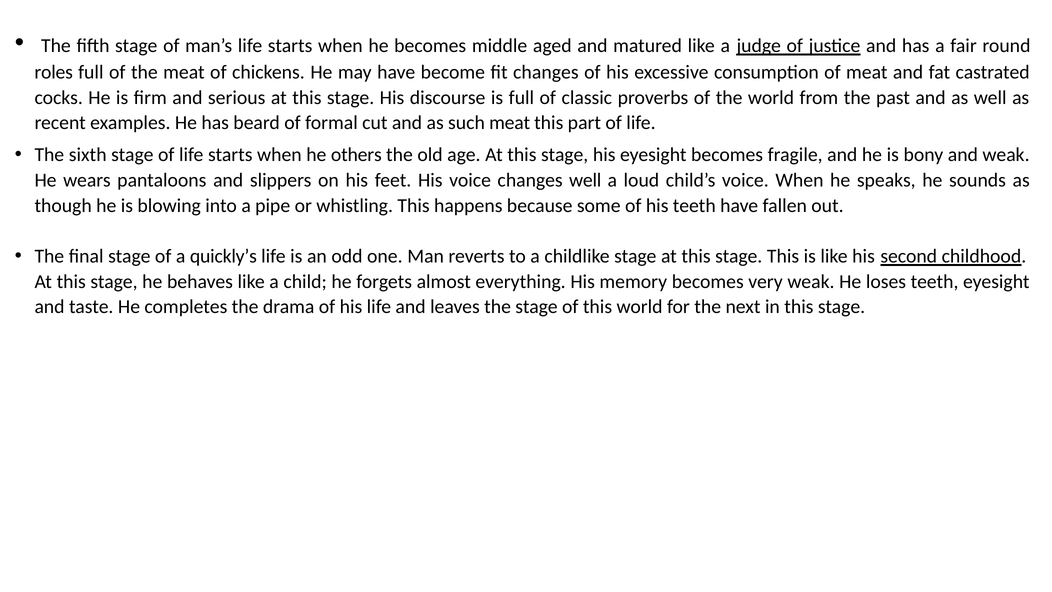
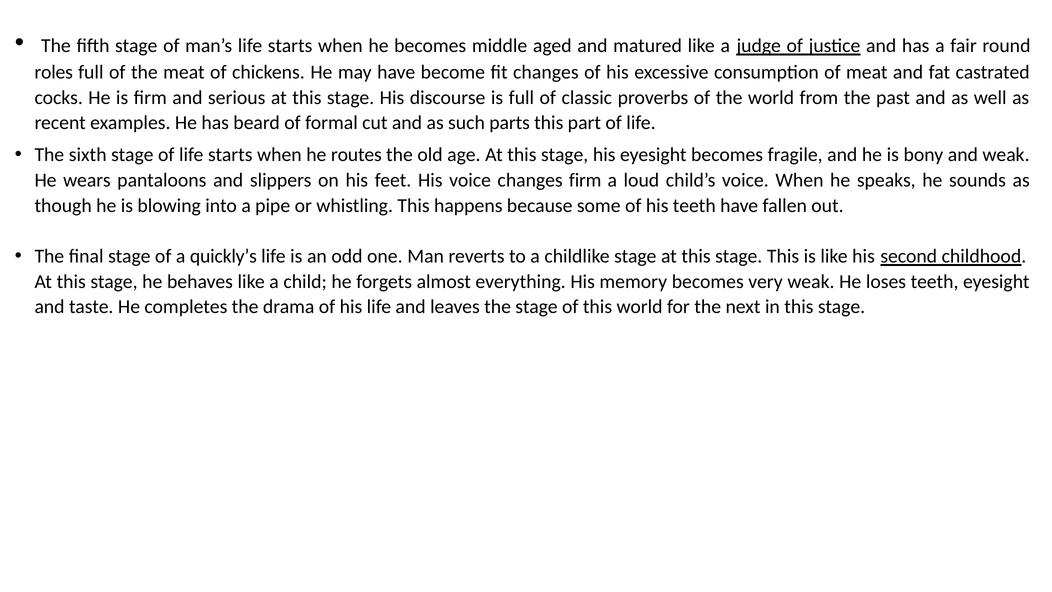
such meat: meat -> parts
others: others -> routes
changes well: well -> firm
